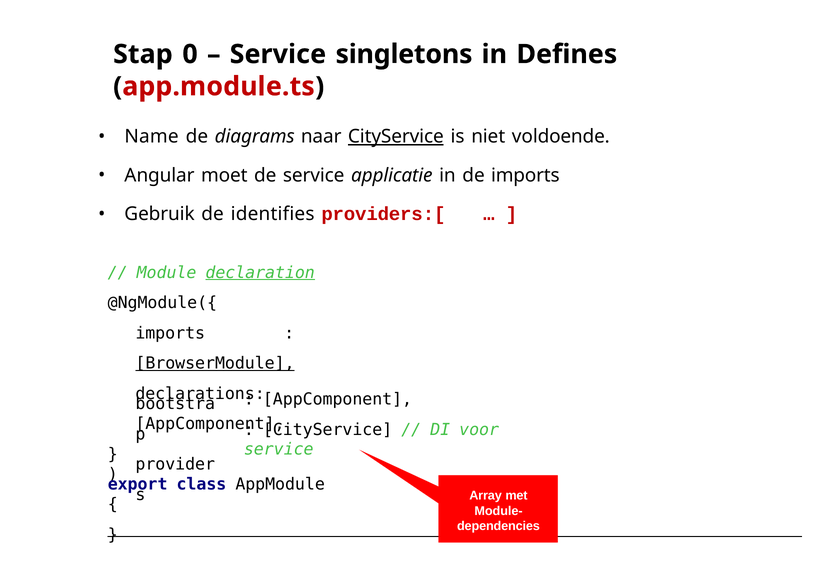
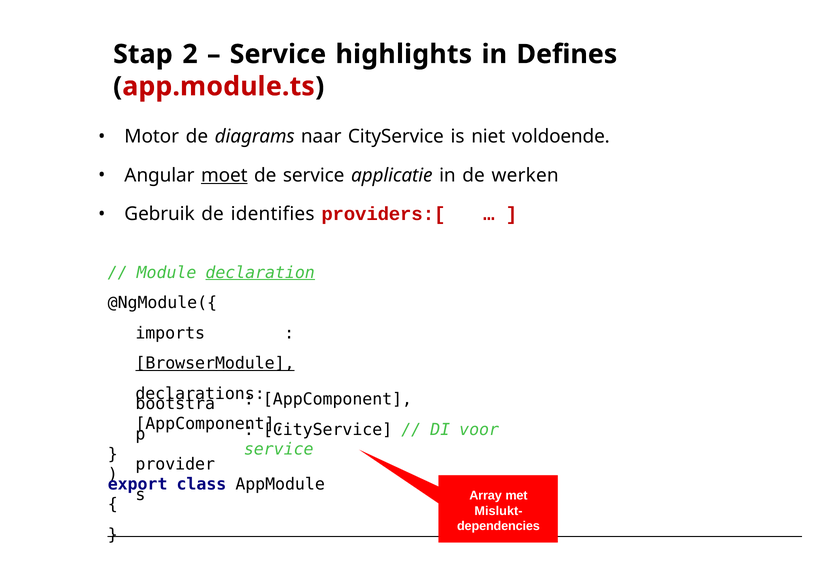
0: 0 -> 2
singletons: singletons -> highlights
Name: Name -> Motor
CityService at (396, 137) underline: present -> none
moet underline: none -> present
de imports: imports -> werken
Module-: Module- -> Mislukt-
